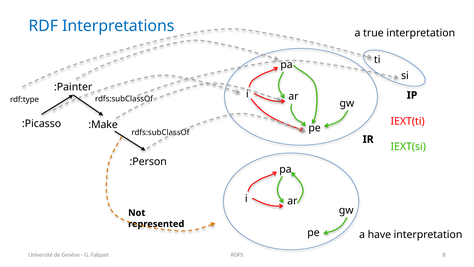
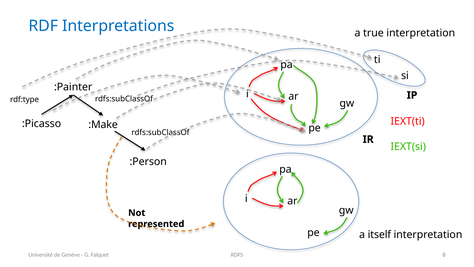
have: have -> itself
